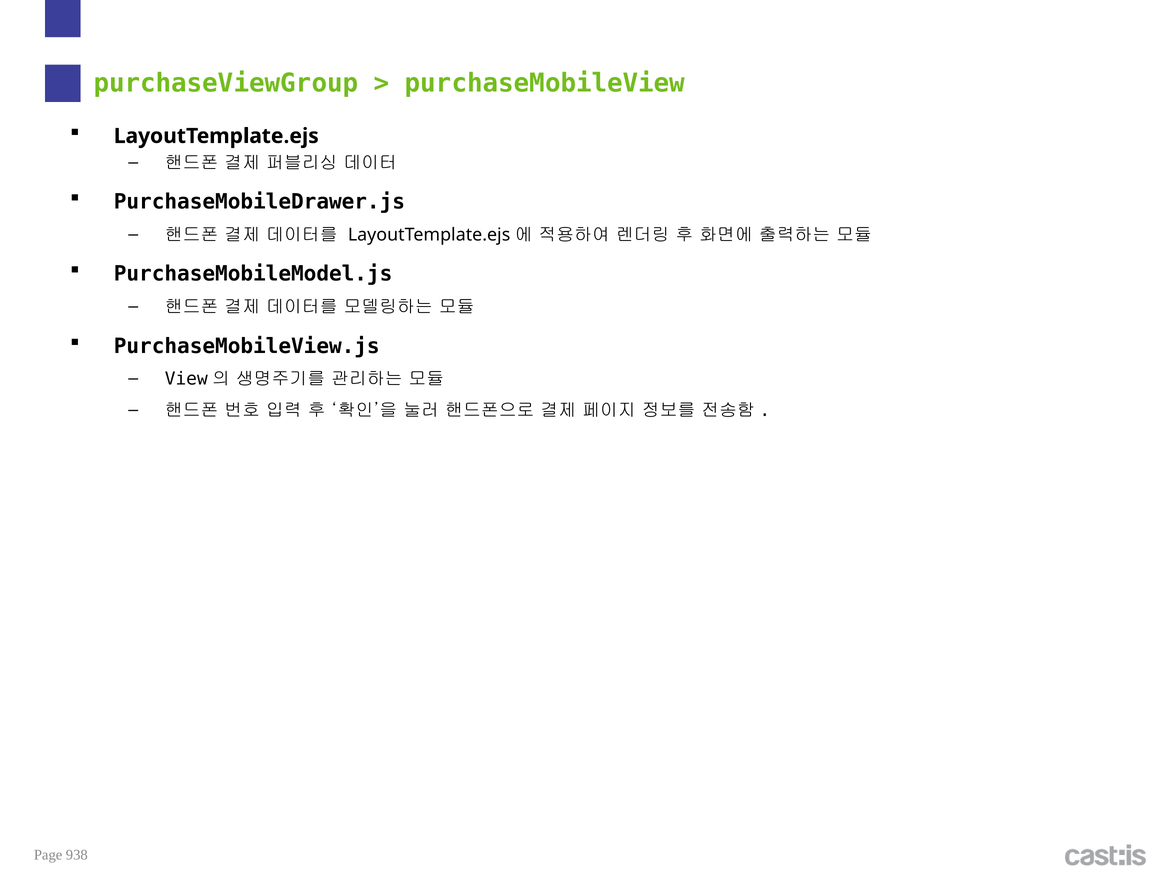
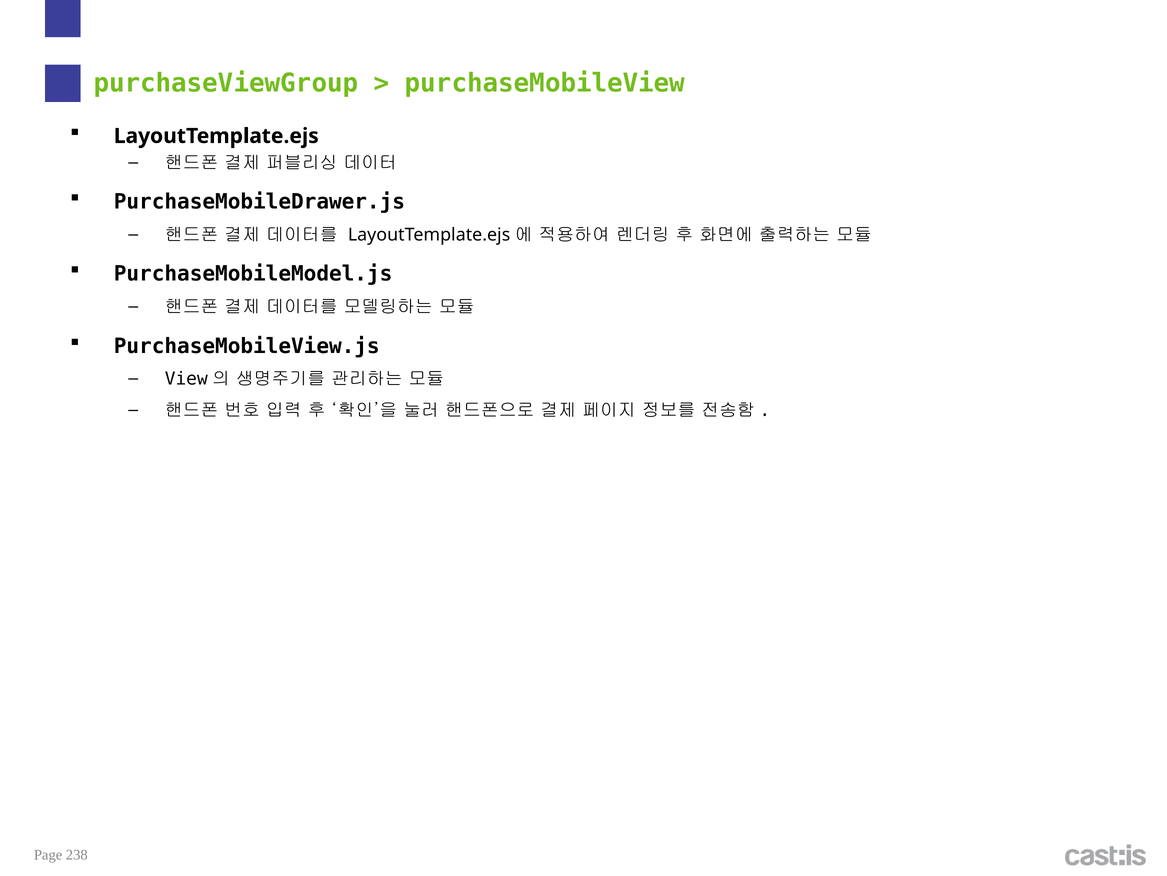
938: 938 -> 238
